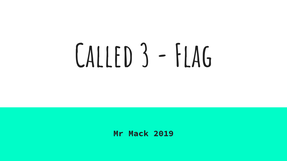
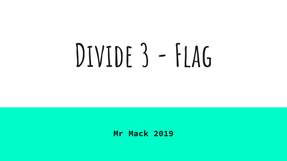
Called: Called -> Divide
